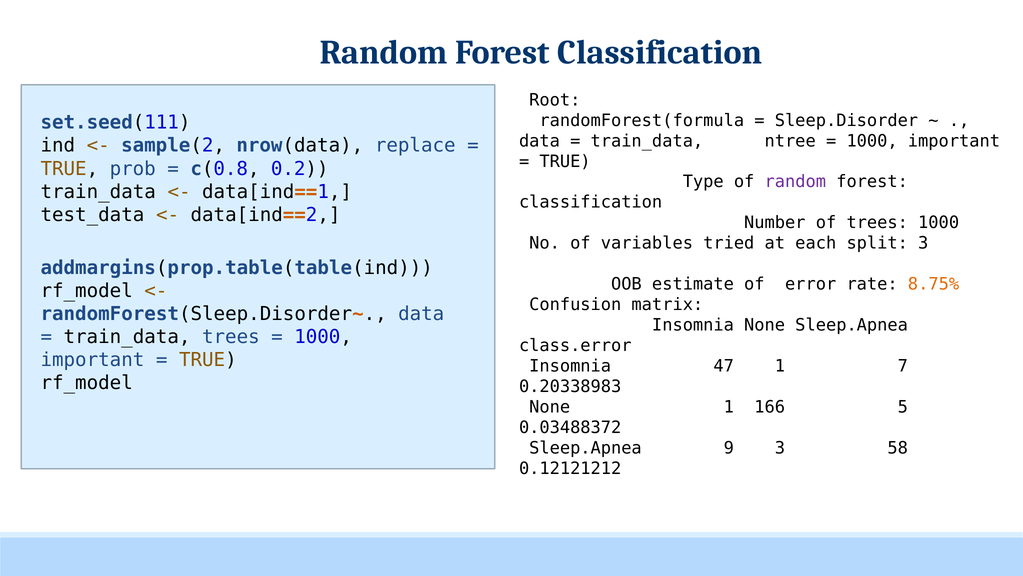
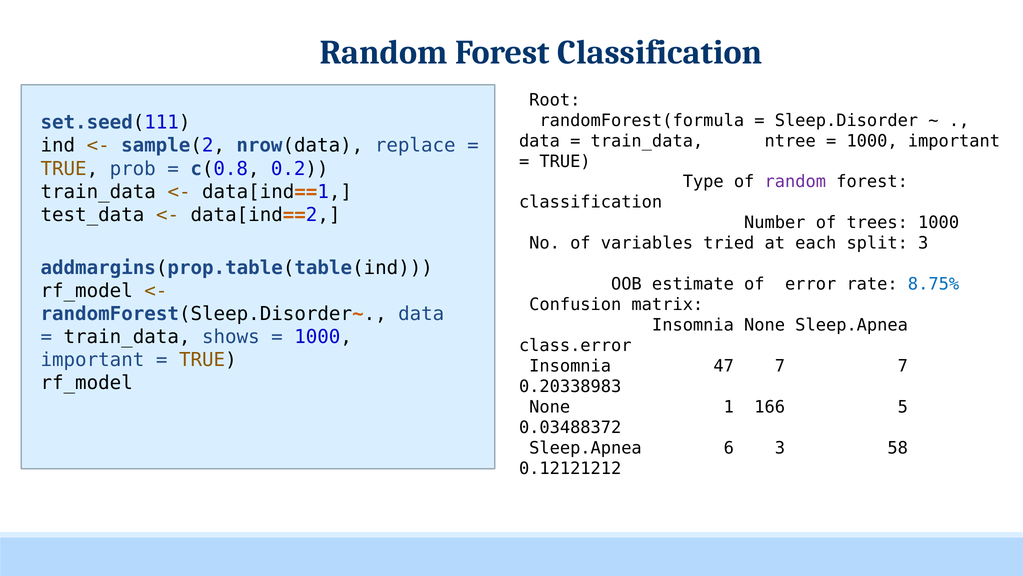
8.75% colour: orange -> blue
train_data trees: trees -> shows
47 1: 1 -> 7
9: 9 -> 6
